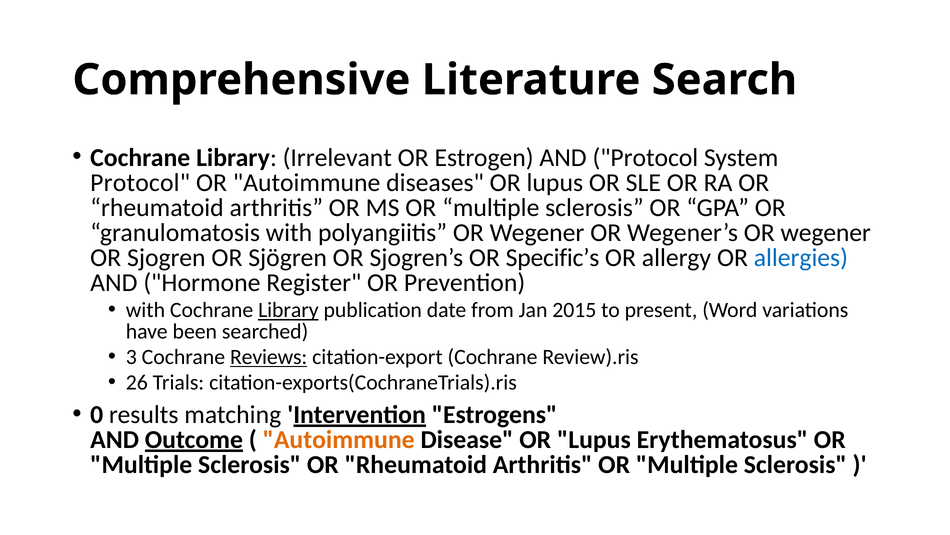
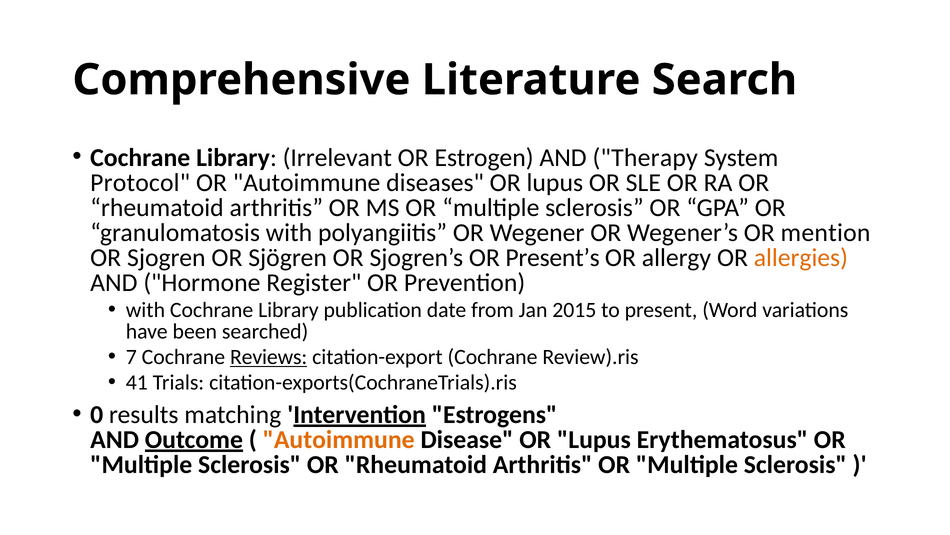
AND Protocol: Protocol -> Therapy
Wegener’s OR wegener: wegener -> mention
Specific’s: Specific’s -> Present’s
allergies colour: blue -> orange
Library at (288, 310) underline: present -> none
3: 3 -> 7
26: 26 -> 41
